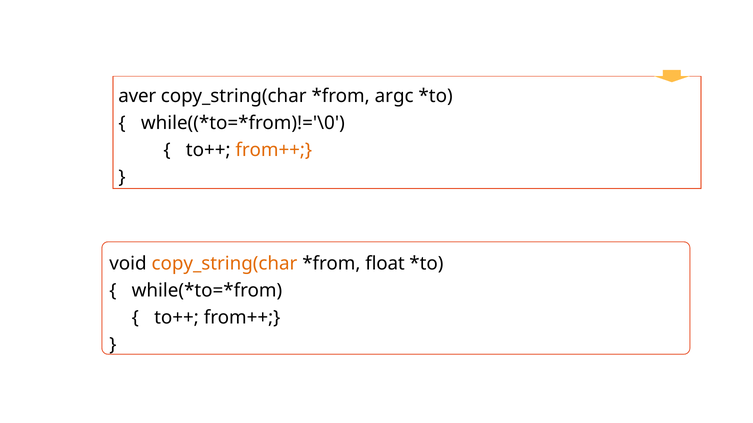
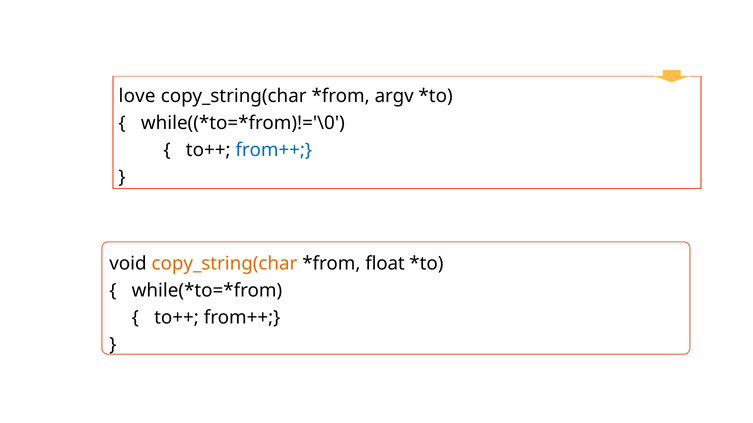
aver: aver -> love
argc: argc -> argv
from++ at (274, 150) colour: orange -> blue
